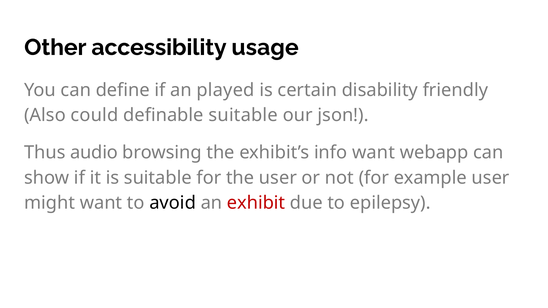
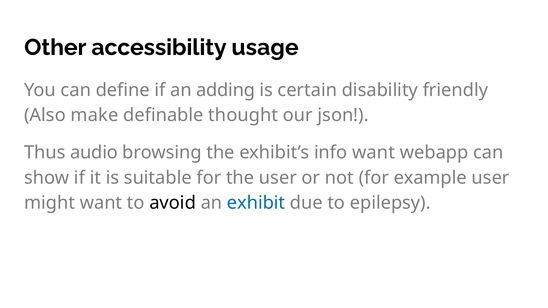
played: played -> adding
could: could -> make
definable suitable: suitable -> thought
exhibit colour: red -> blue
